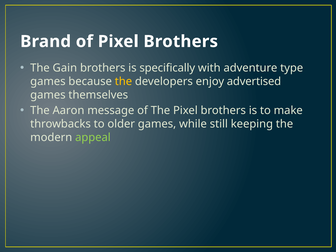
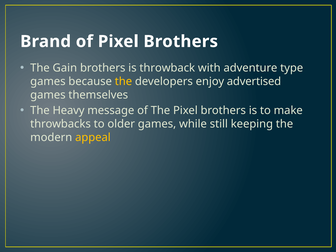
specifically: specifically -> throwback
Aaron: Aaron -> Heavy
appeal colour: light green -> yellow
